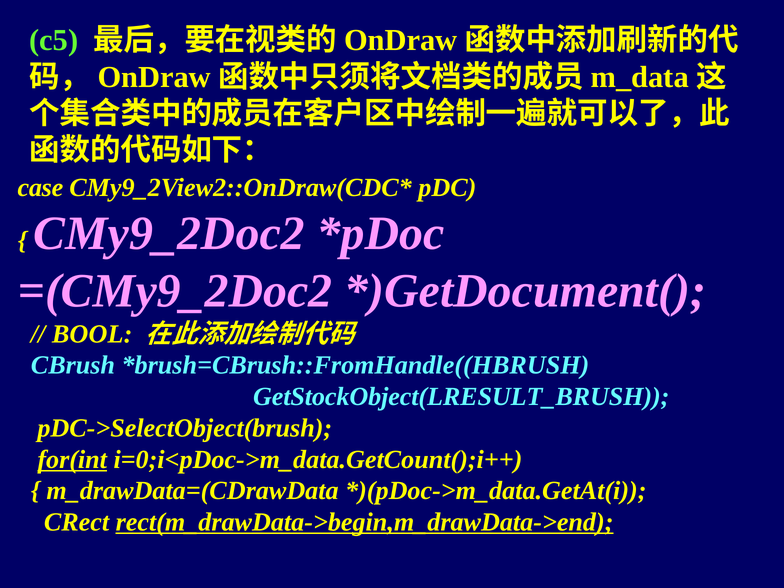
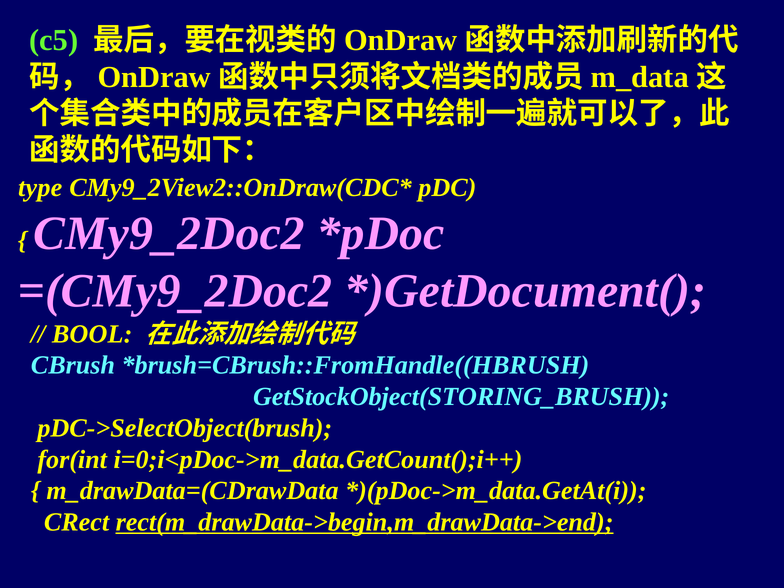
case: case -> type
GetStockObject(LRESULT_BRUSH: GetStockObject(LRESULT_BRUSH -> GetStockObject(STORING_BRUSH
for(int underline: present -> none
